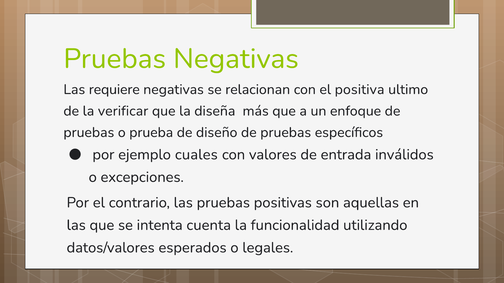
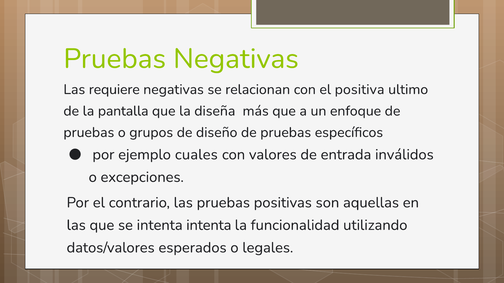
verificar: verificar -> pantalla
prueba: prueba -> grupos
intenta cuenta: cuenta -> intenta
